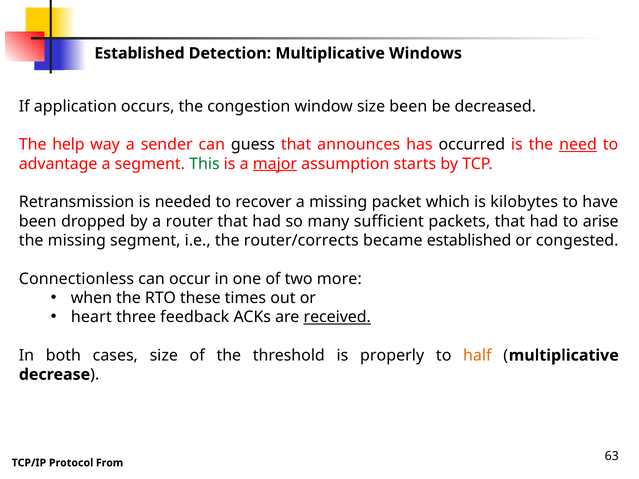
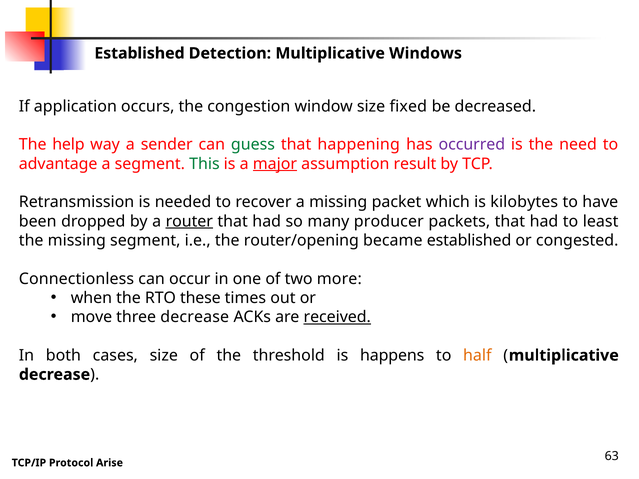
size been: been -> fixed
guess colour: black -> green
announces: announces -> happening
occurred colour: black -> purple
need underline: present -> none
starts: starts -> result
router underline: none -> present
sufficient: sufficient -> producer
arise: arise -> least
router/corrects: router/corrects -> router/opening
heart: heart -> move
three feedback: feedback -> decrease
properly: properly -> happens
From: From -> Arise
